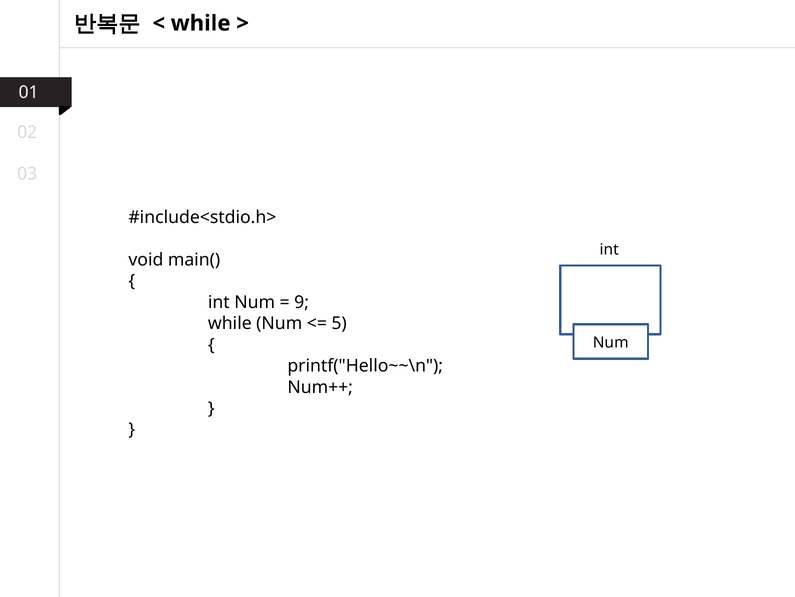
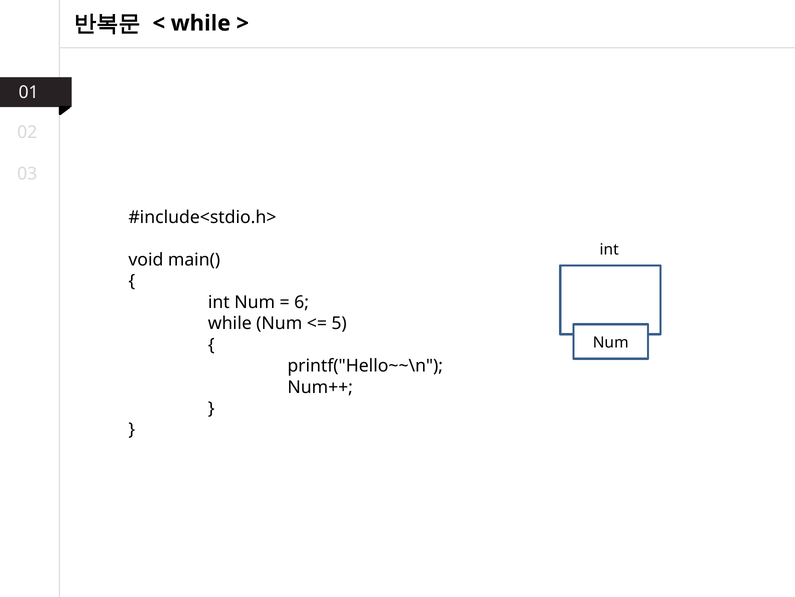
9: 9 -> 6
